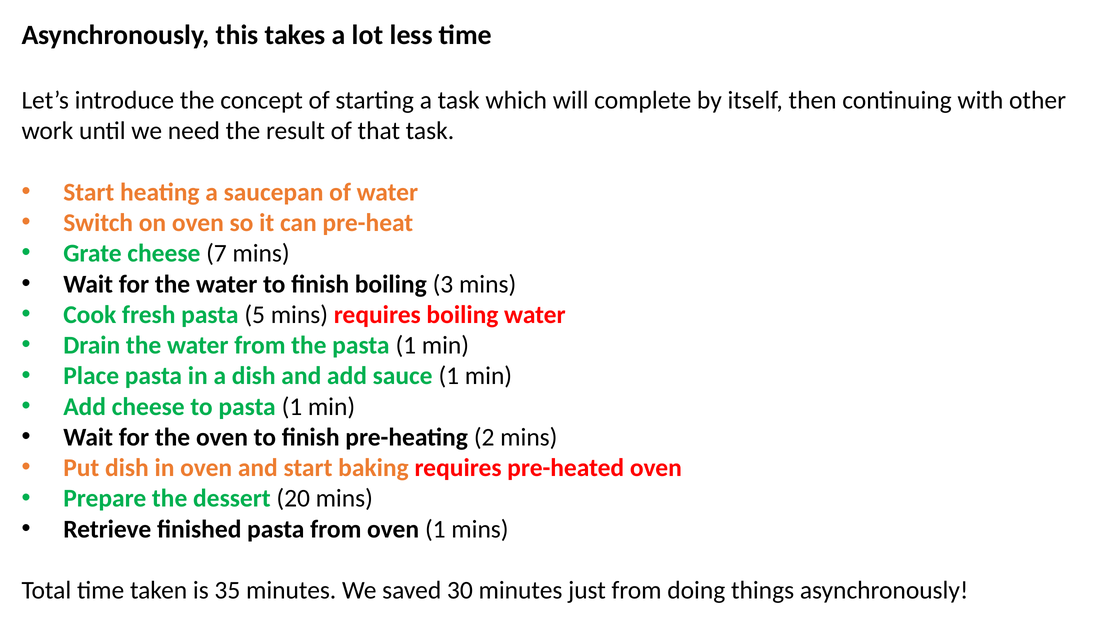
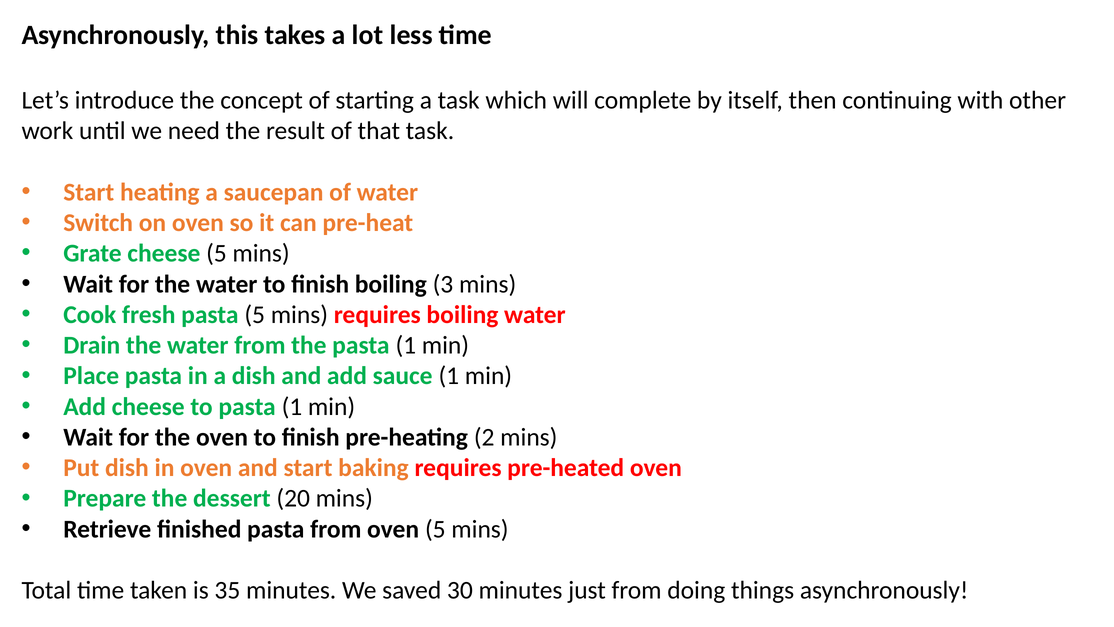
cheese 7: 7 -> 5
oven 1: 1 -> 5
